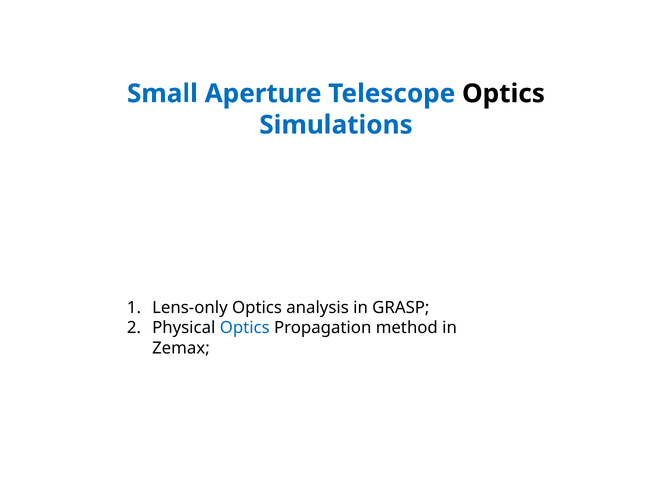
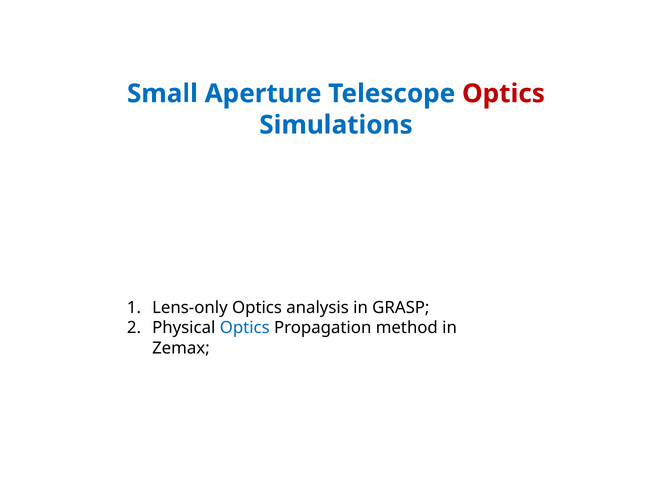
Optics at (503, 94) colour: black -> red
